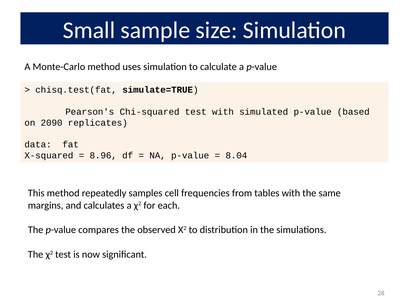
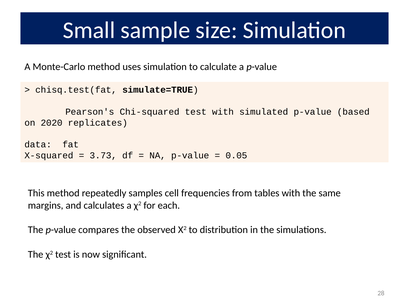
2090: 2090 -> 2020
8.96: 8.96 -> 3.73
8.04: 8.04 -> 0.05
